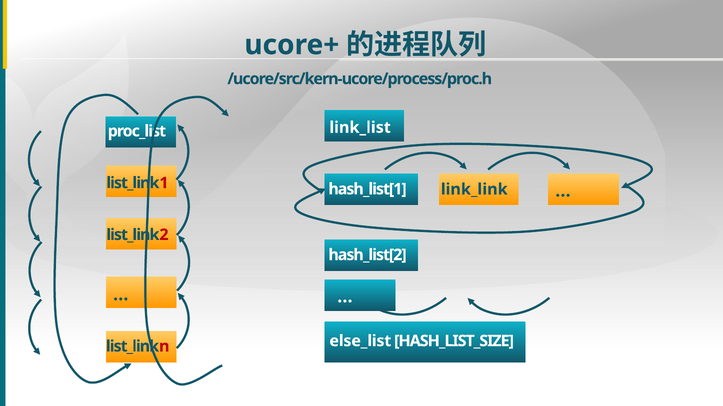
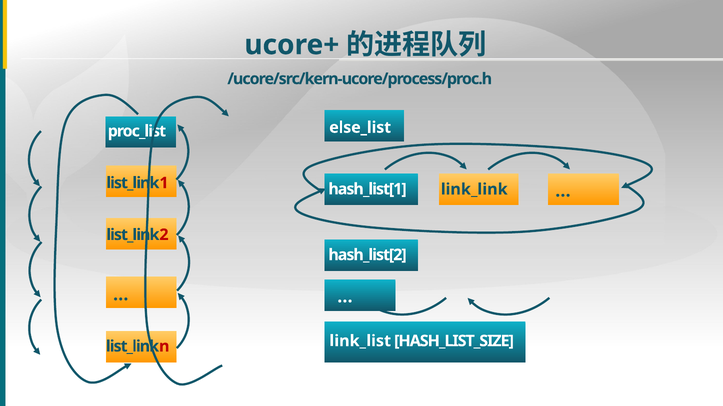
link_list: link_list -> else_list
else_list: else_list -> link_list
